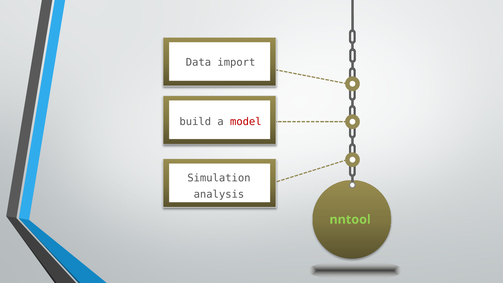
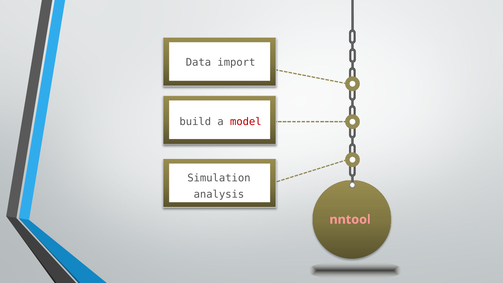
nntool colour: light green -> pink
